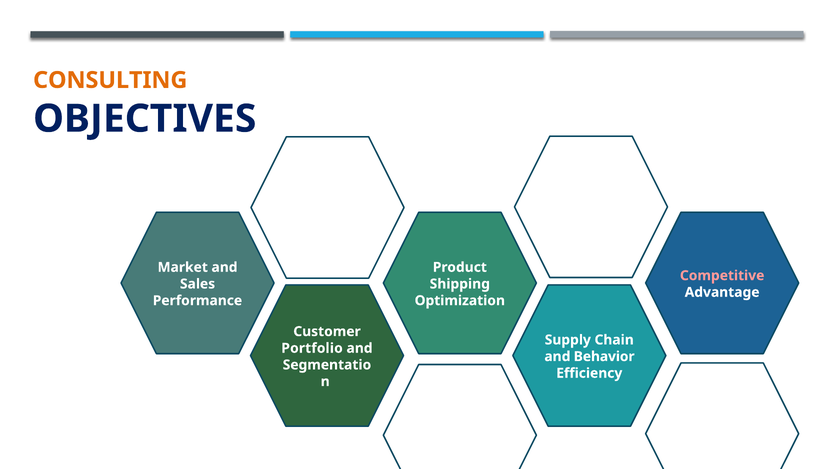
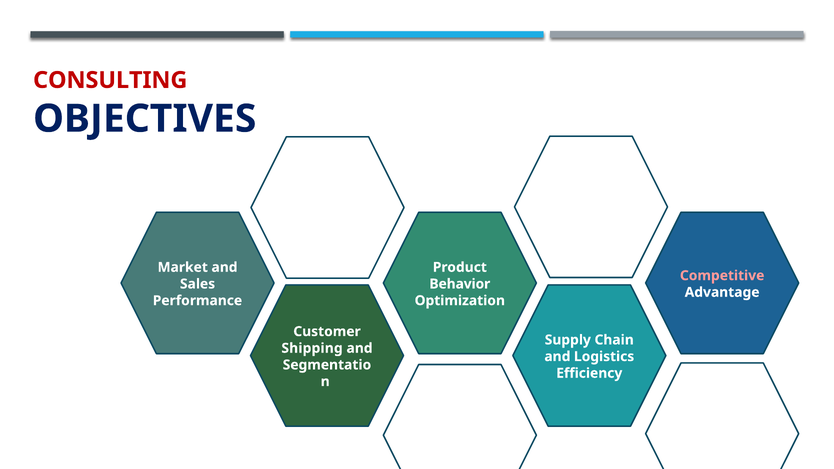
CONSULTING colour: orange -> red
Shipping: Shipping -> Behavior
Portfolio: Portfolio -> Shipping
Behavior: Behavior -> Logistics
